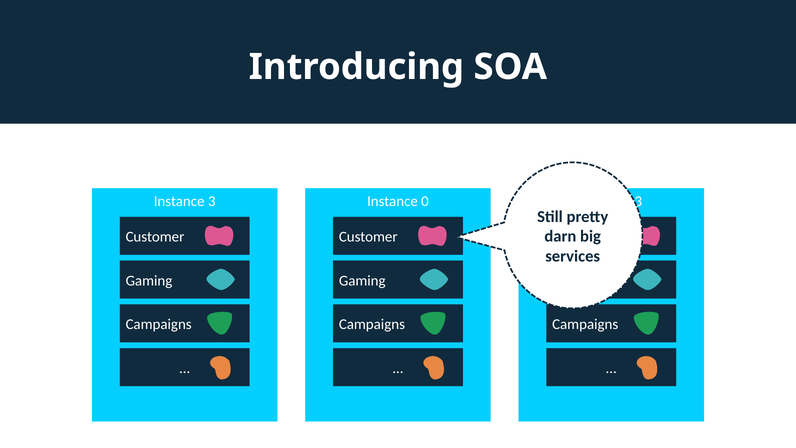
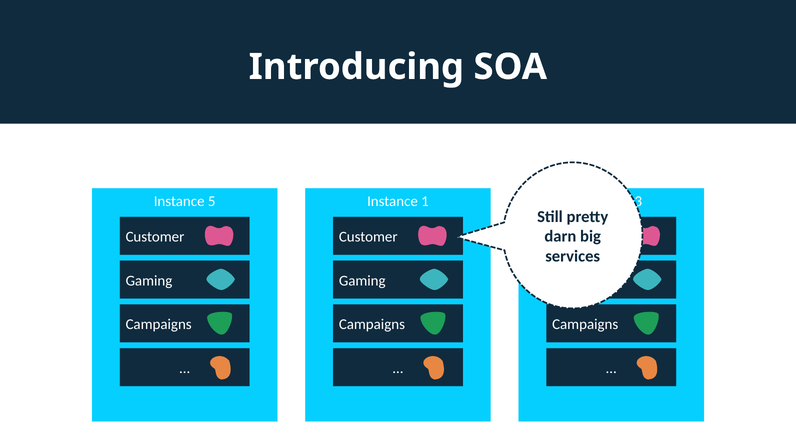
3 at (212, 201): 3 -> 5
0: 0 -> 1
